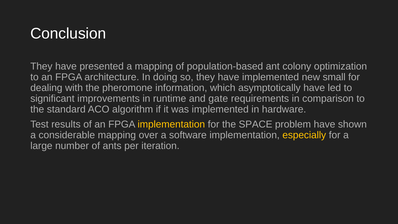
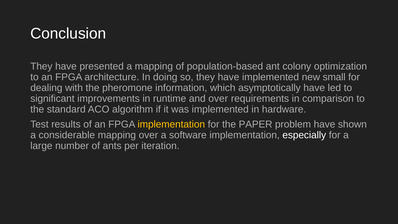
and gate: gate -> over
SPACE: SPACE -> PAPER
especially colour: yellow -> white
